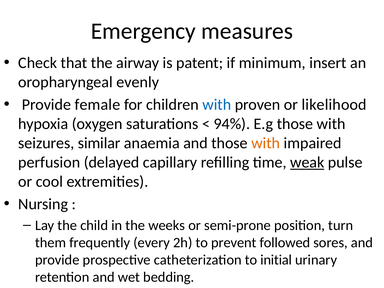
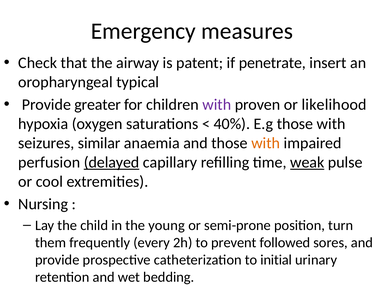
minimum: minimum -> penetrate
evenly: evenly -> typical
female: female -> greater
with at (217, 105) colour: blue -> purple
94%: 94% -> 40%
delayed underline: none -> present
weeks: weeks -> young
